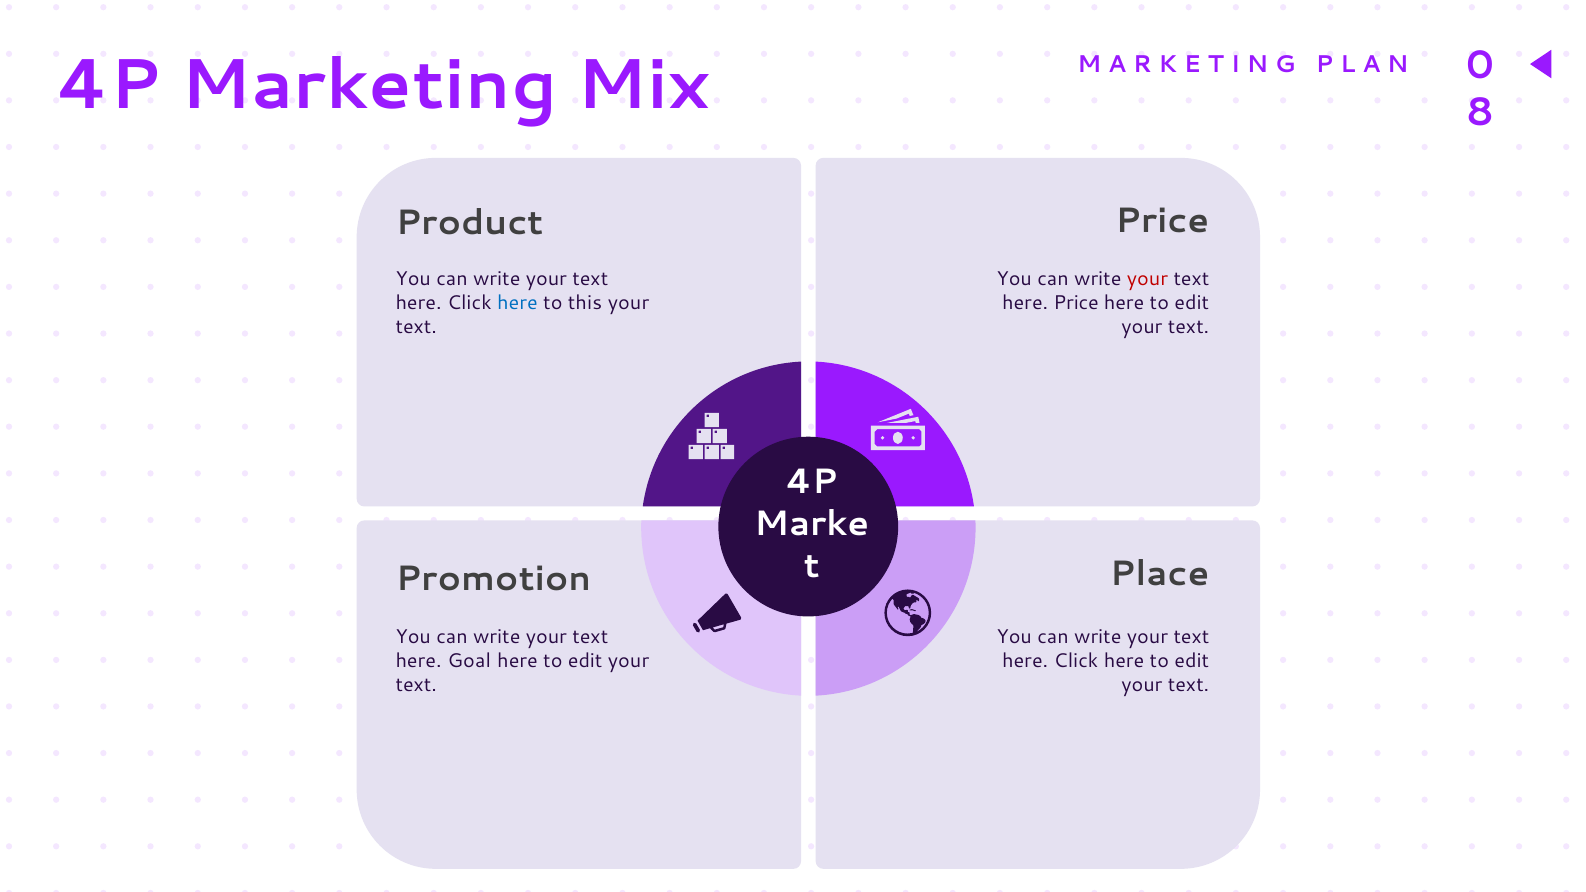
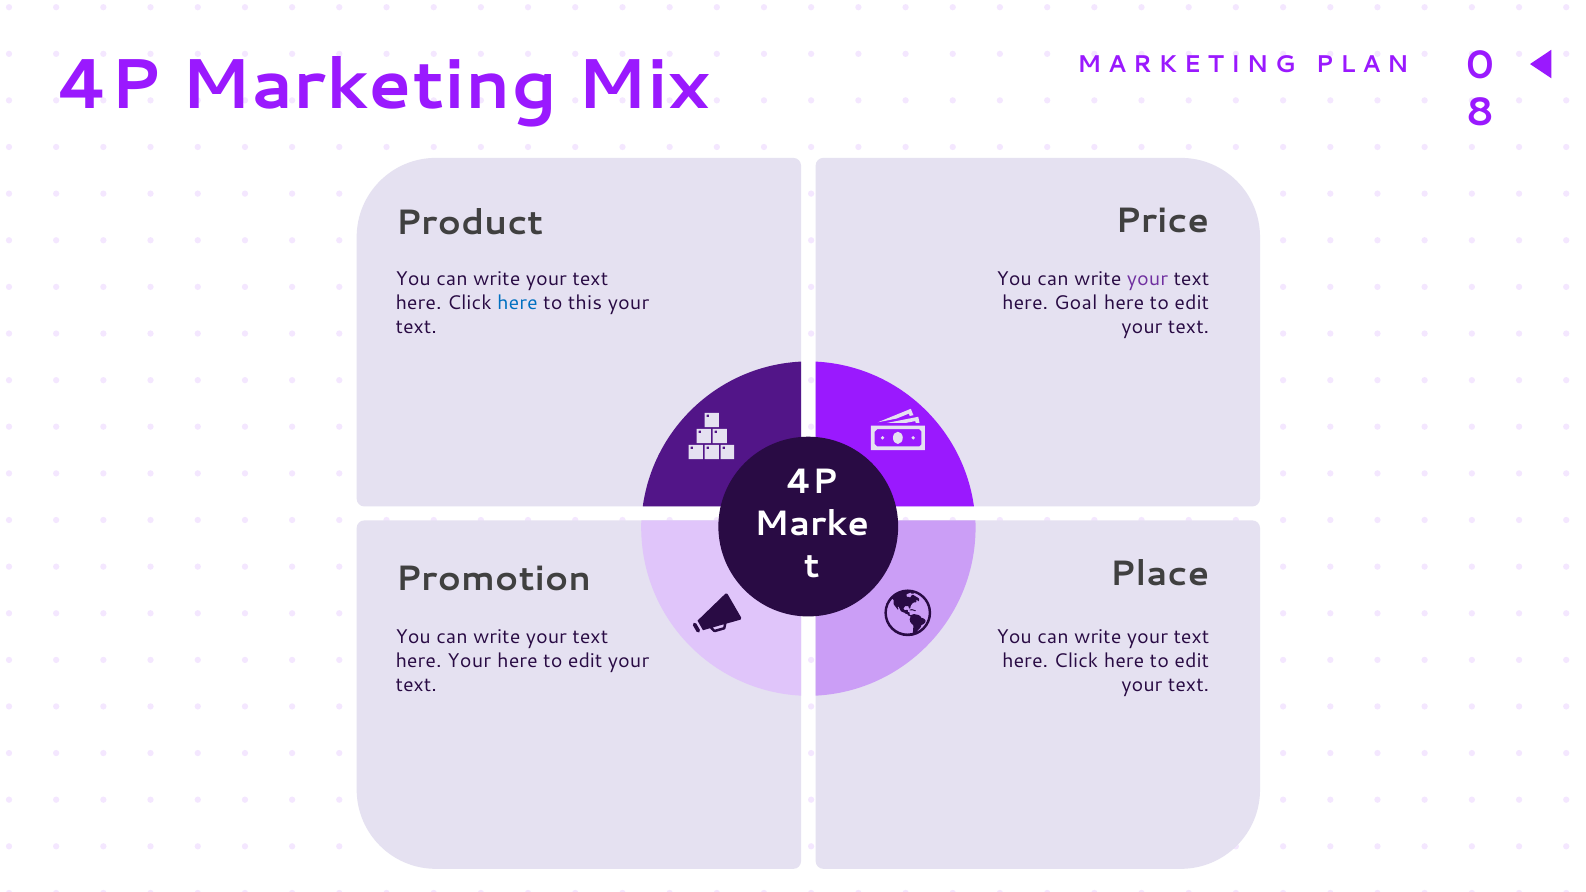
your at (1148, 279) colour: red -> purple
here Price: Price -> Goal
here Goal: Goal -> Your
